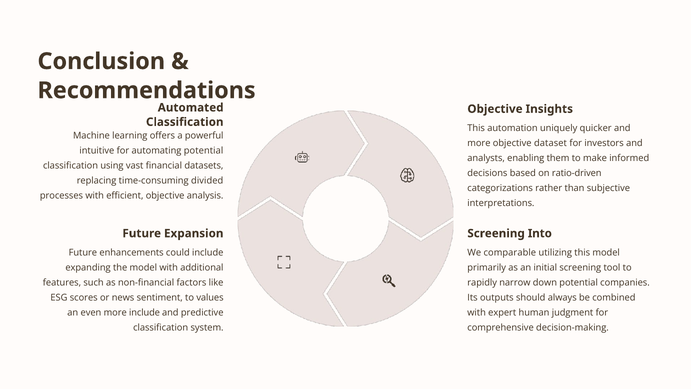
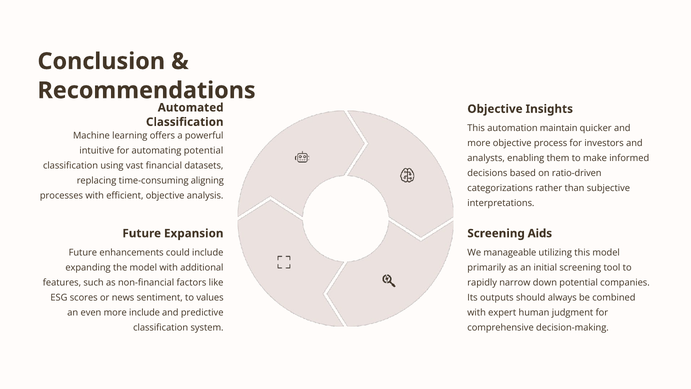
uniquely: uniquely -> maintain
dataset: dataset -> process
divided: divided -> aligning
Into: Into -> Aids
comparable: comparable -> manageable
